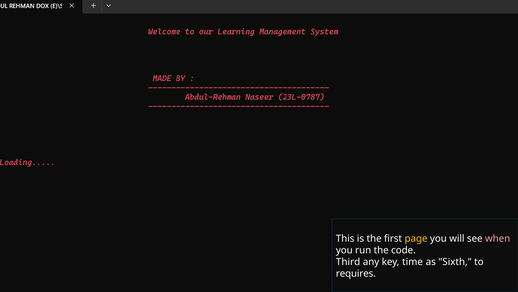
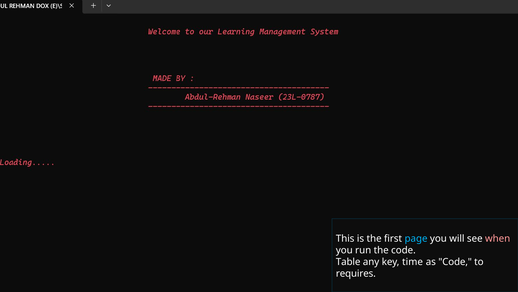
page colour: yellow -> light blue
Third: Third -> Table
as Sixth: Sixth -> Code
